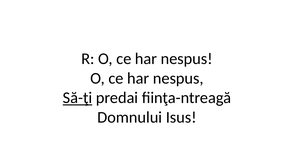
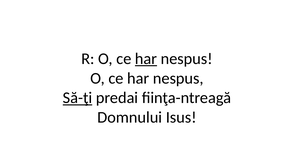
har at (146, 59) underline: none -> present
